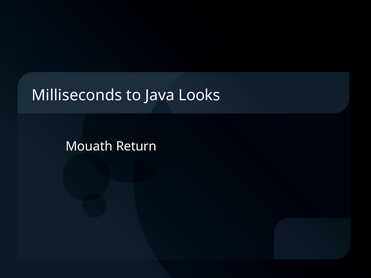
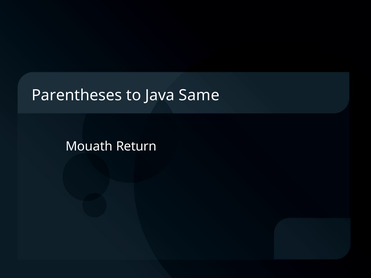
Milliseconds: Milliseconds -> Parentheses
Looks: Looks -> Same
